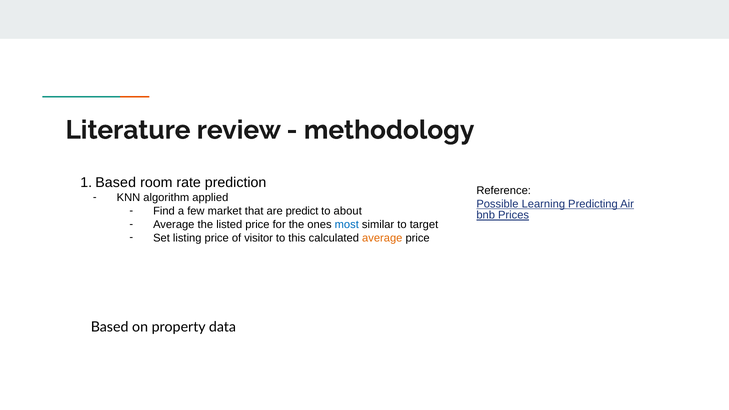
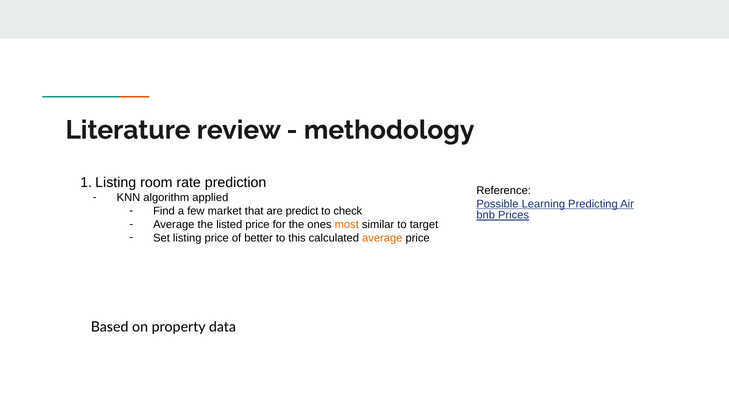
1 Based: Based -> Listing
about: about -> check
most colour: blue -> orange
visitor: visitor -> better
